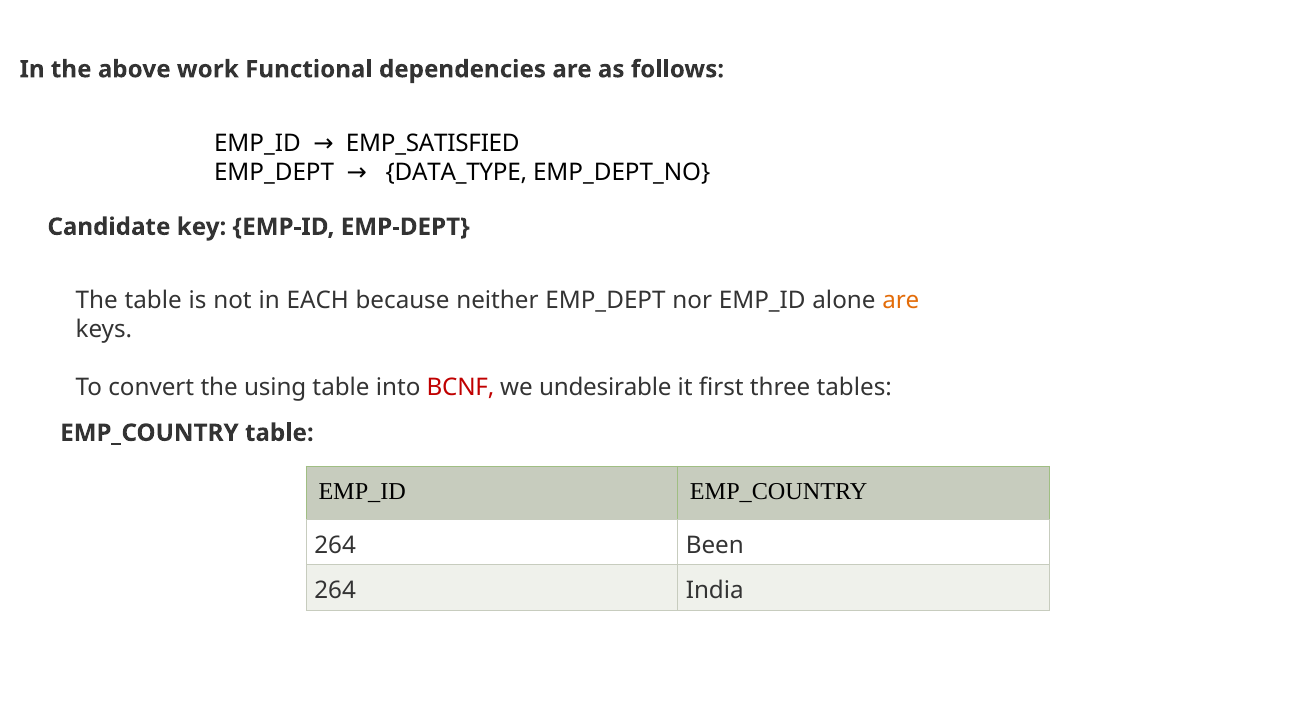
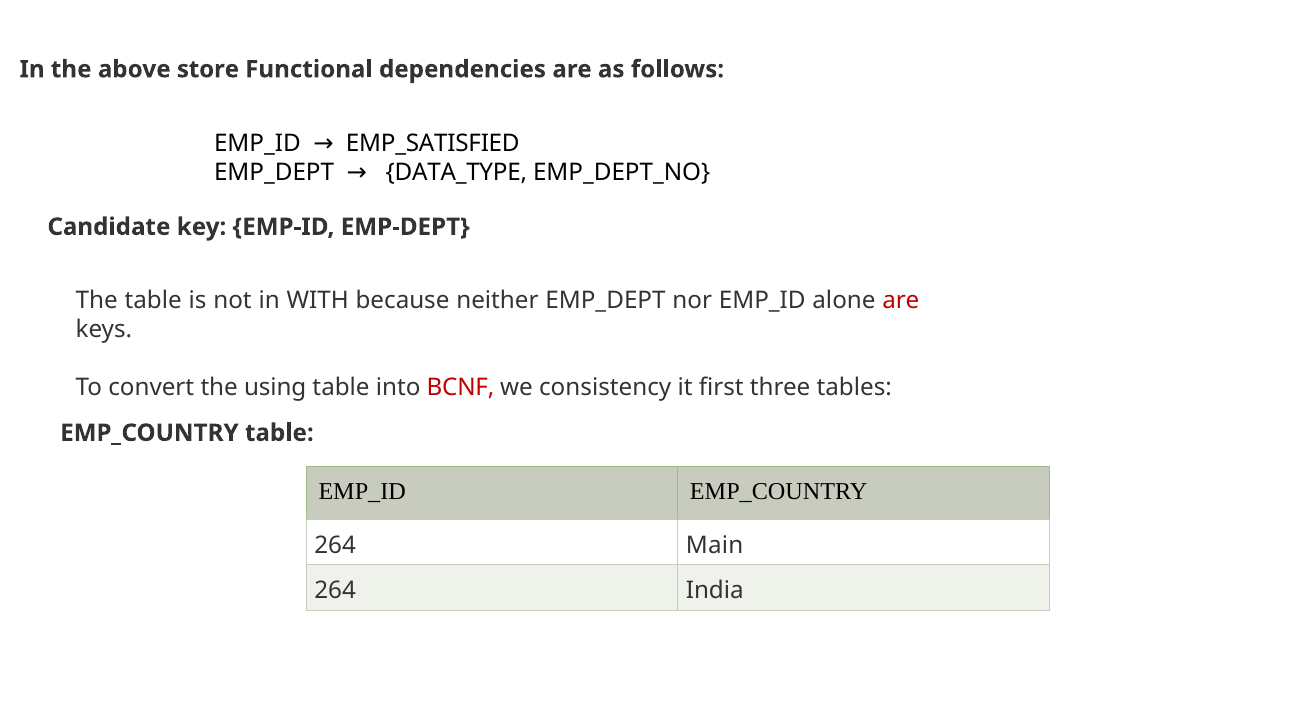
work: work -> store
EACH: EACH -> WITH
are at (901, 300) colour: orange -> red
undesirable: undesirable -> consistency
Been: Been -> Main
